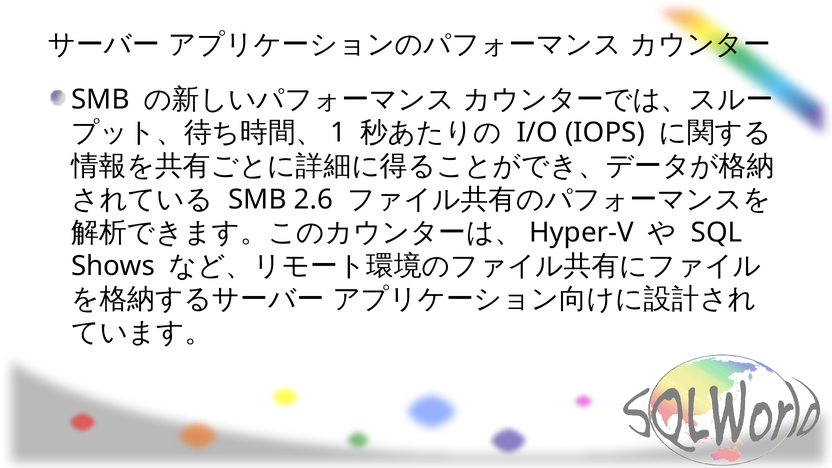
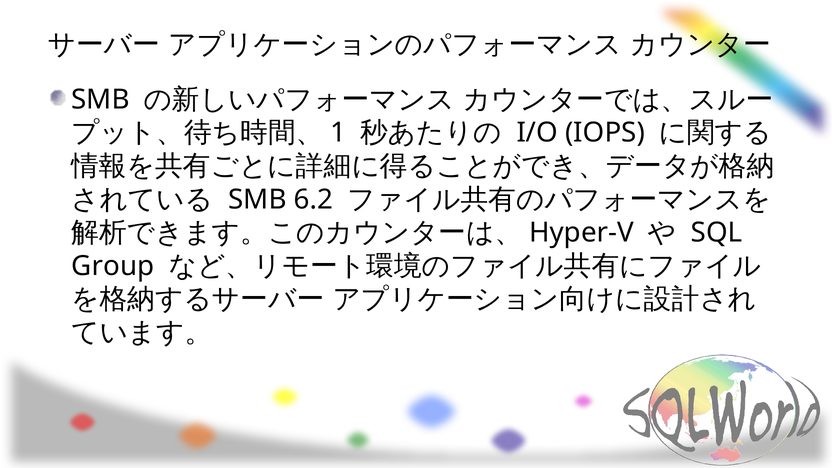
2.6: 2.6 -> 6.2
Shows: Shows -> Group
